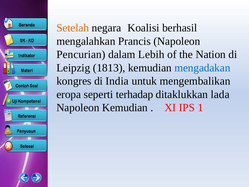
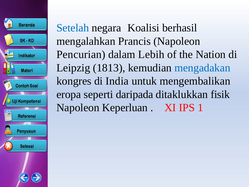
Setelah colour: orange -> blue
terhadap: terhadap -> daripada
lada: lada -> fisik
Napoleon Kemudian: Kemudian -> Keperluan
